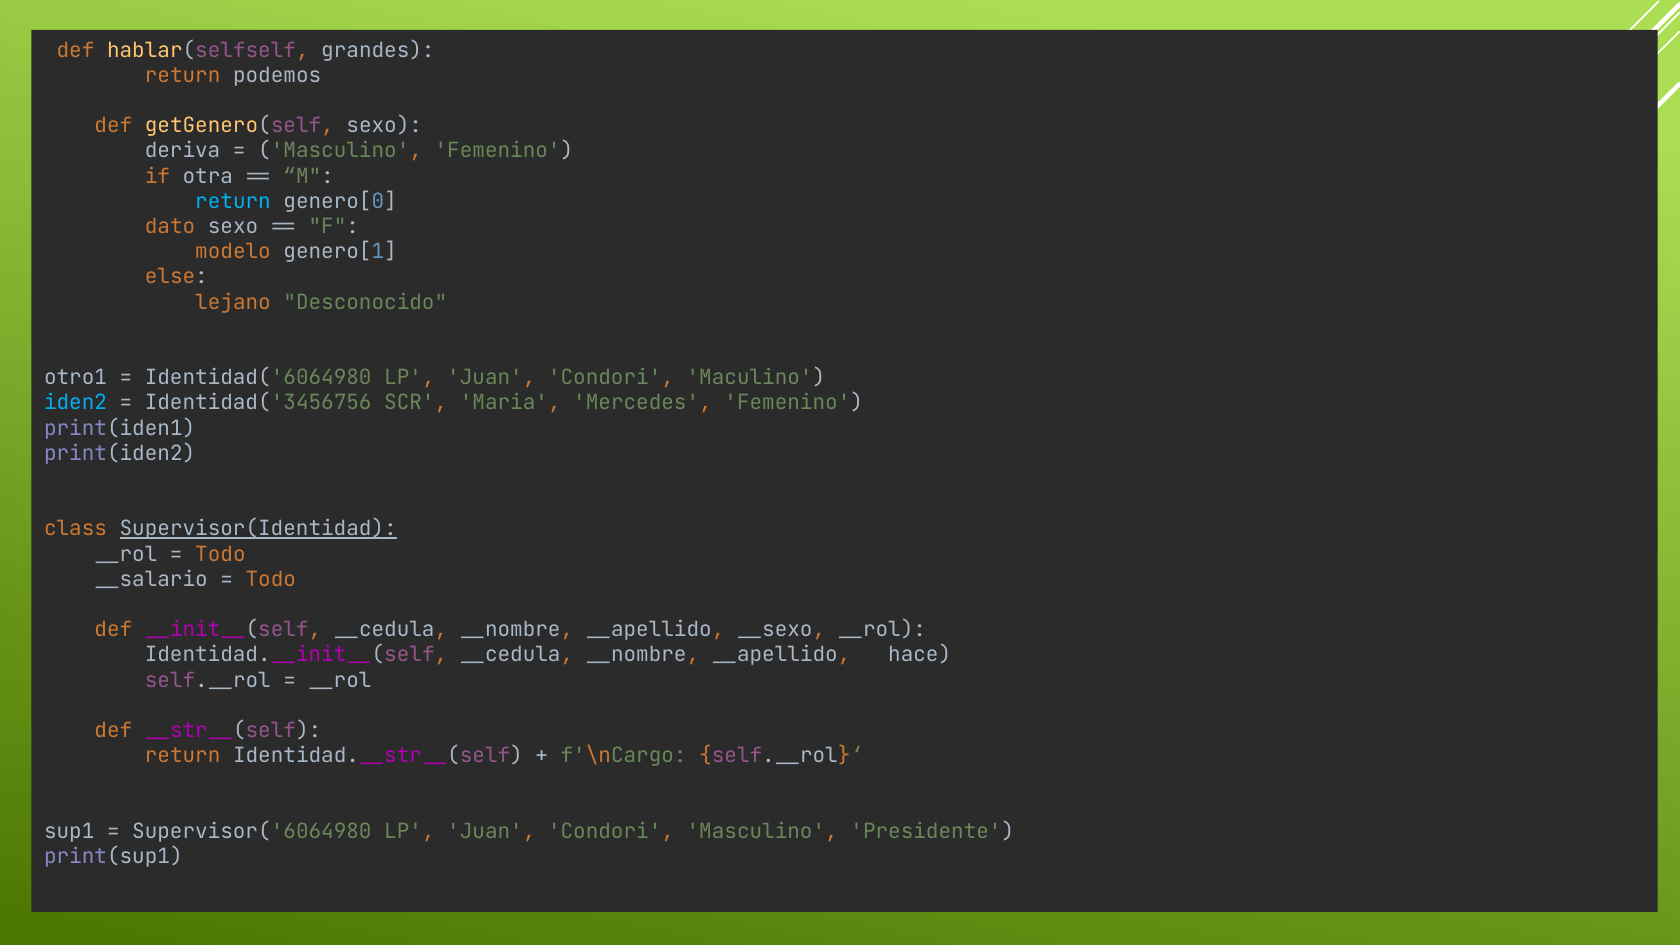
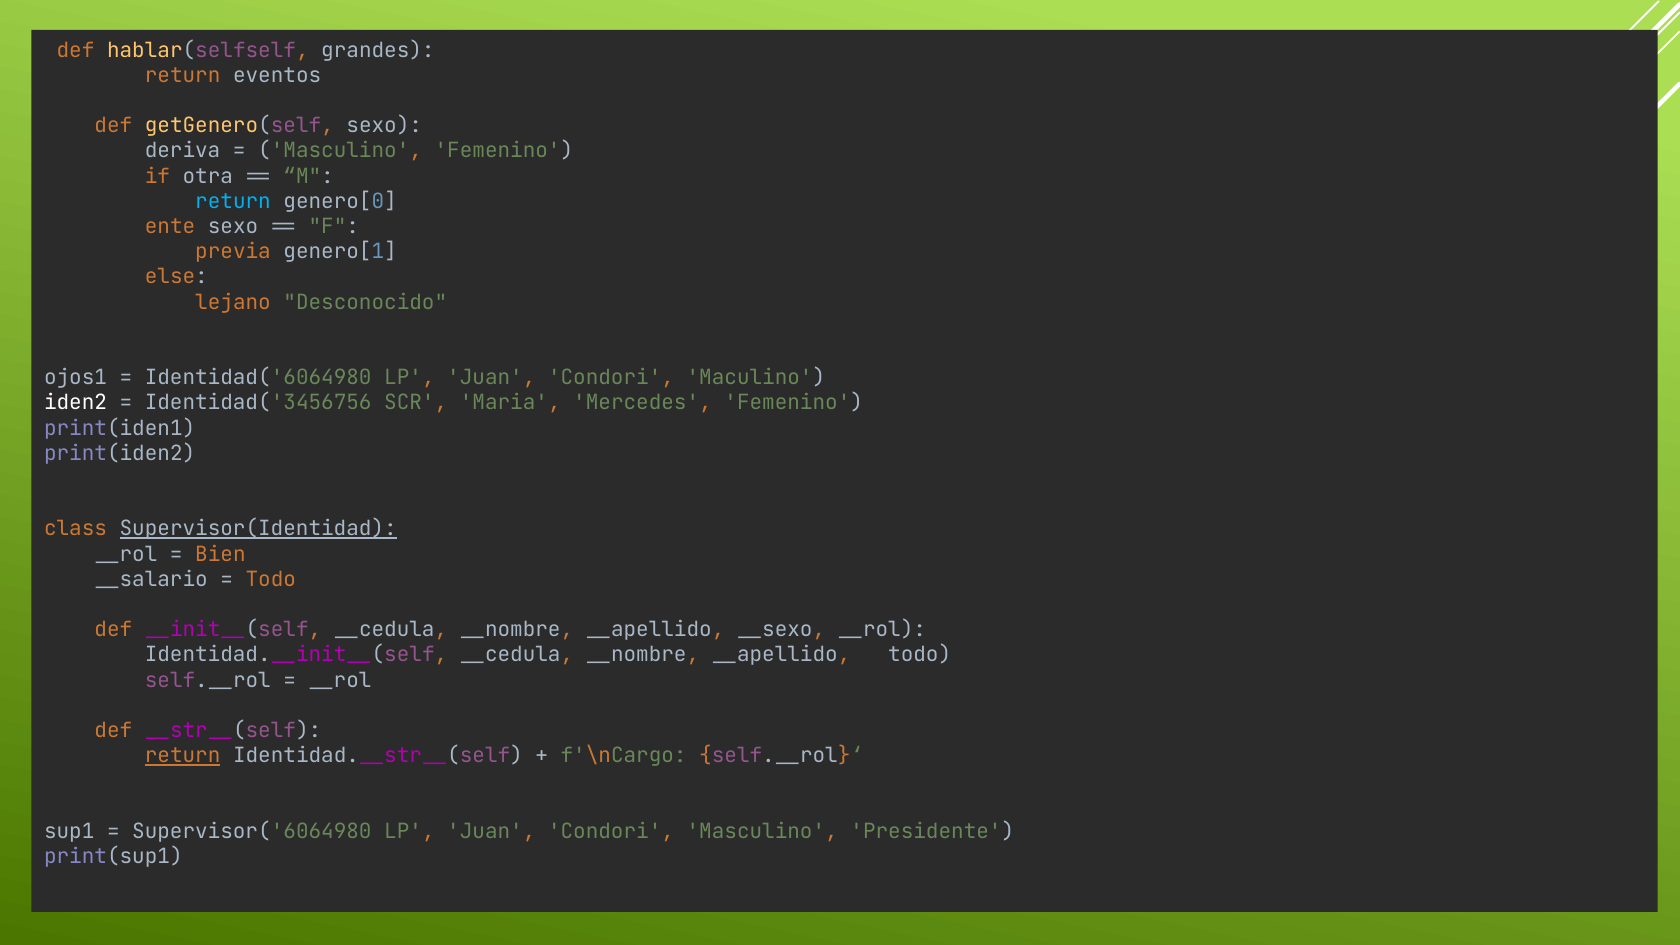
podemos: podemos -> eventos
dato: dato -> ente
modelo: modelo -> previa
otro1: otro1 -> ojos1
iden2 colour: light blue -> white
Todo at (220, 554): Todo -> Bien
__hace: __hace -> __todo
return at (183, 756) underline: none -> present
